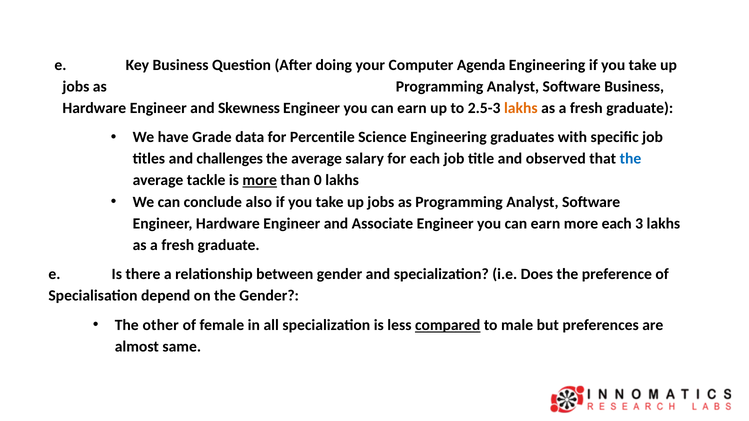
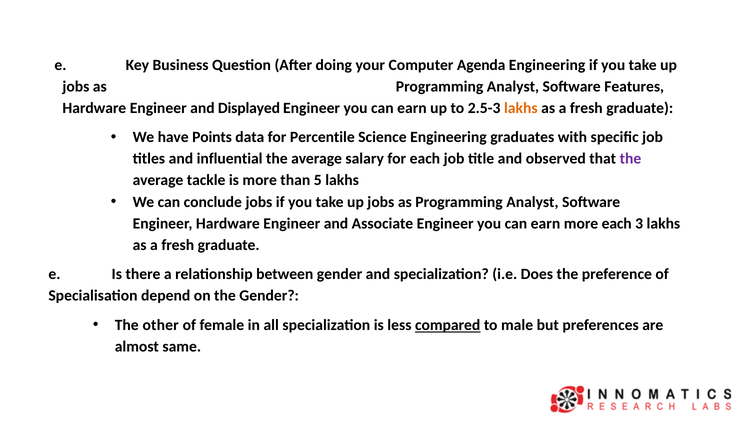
Software Business: Business -> Features
Skewness: Skewness -> Displayed
Grade: Grade -> Points
challenges: challenges -> influential
the at (630, 159) colour: blue -> purple
more at (260, 180) underline: present -> none
0: 0 -> 5
conclude also: also -> jobs
